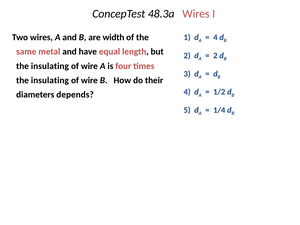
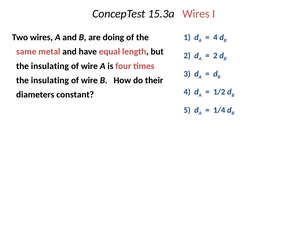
48.3a: 48.3a -> 15.3a
width: width -> doing
depends: depends -> constant
